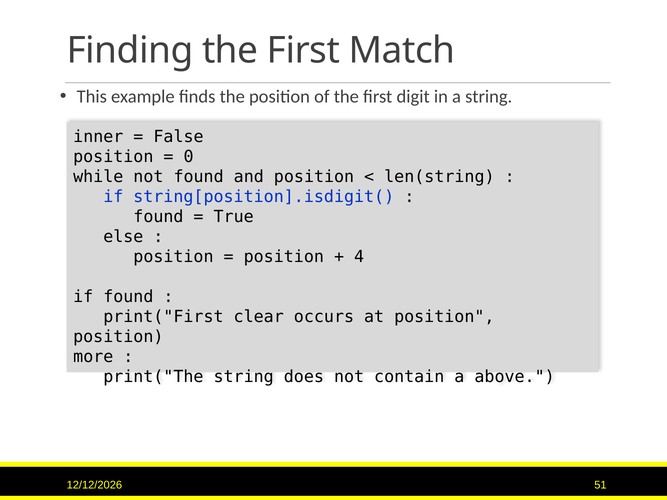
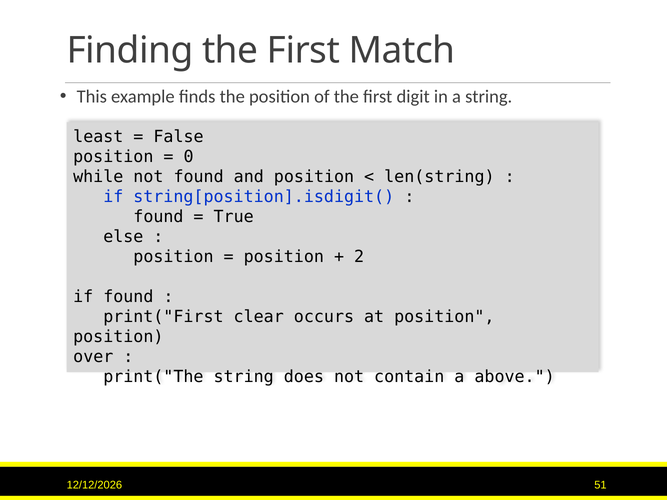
inner: inner -> least
4: 4 -> 2
more: more -> over
